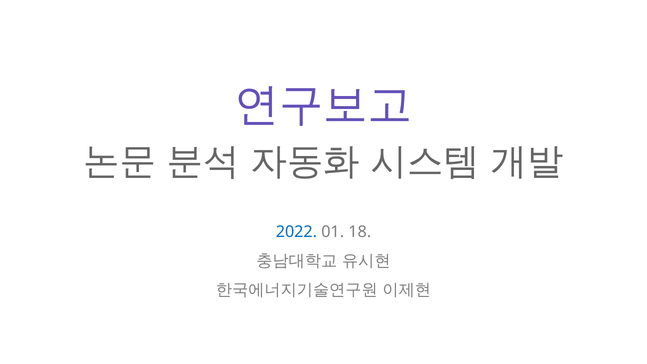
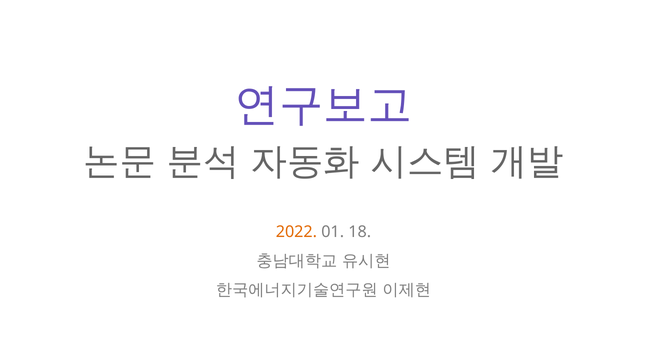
2022 colour: blue -> orange
